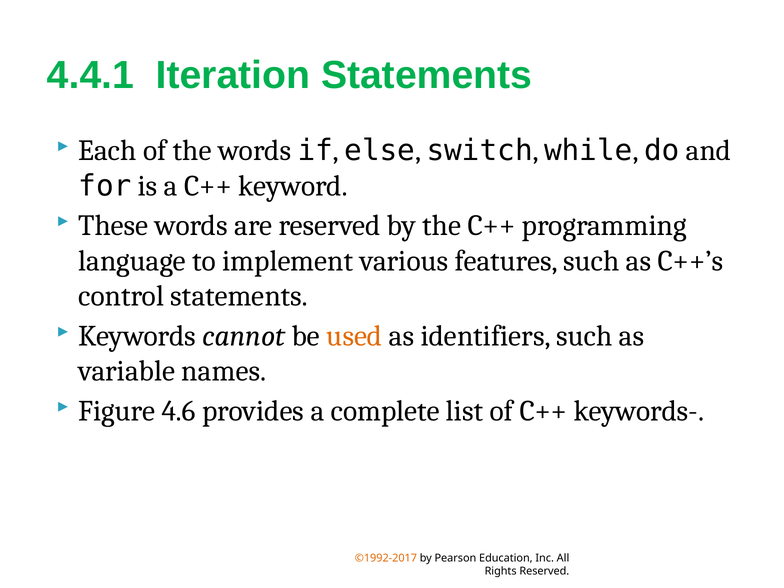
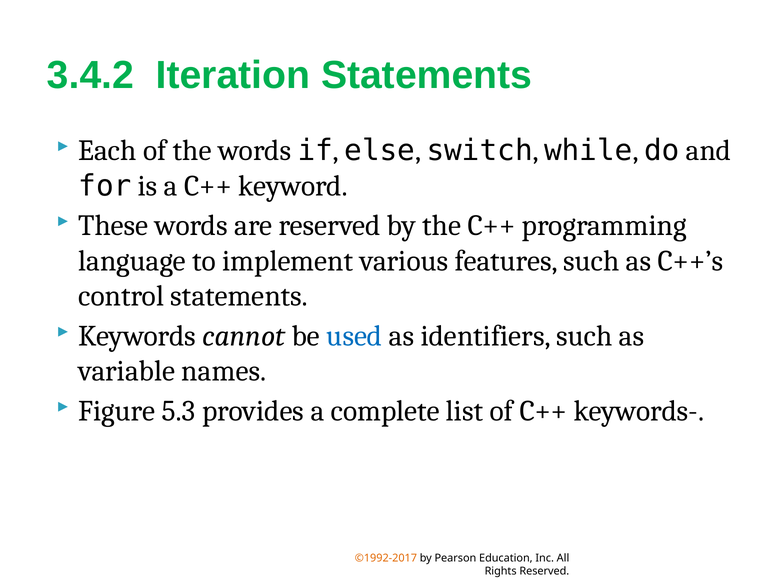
4.4.1: 4.4.1 -> 3.4.2
used colour: orange -> blue
4.6: 4.6 -> 5.3
